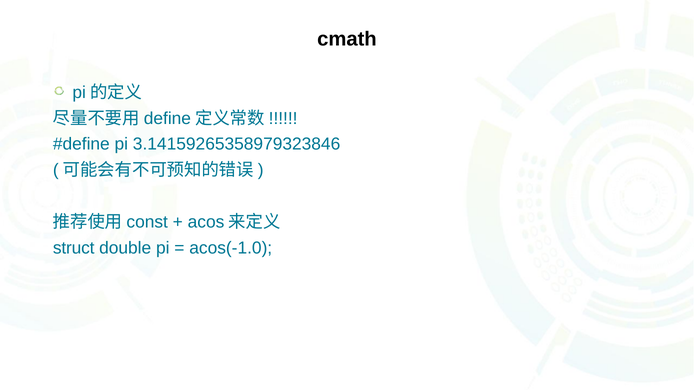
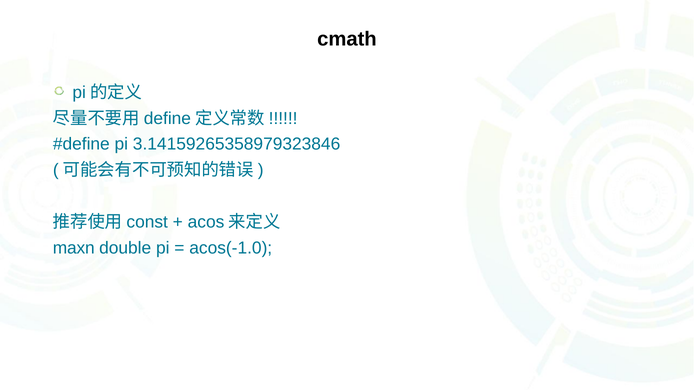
struct: struct -> maxn
